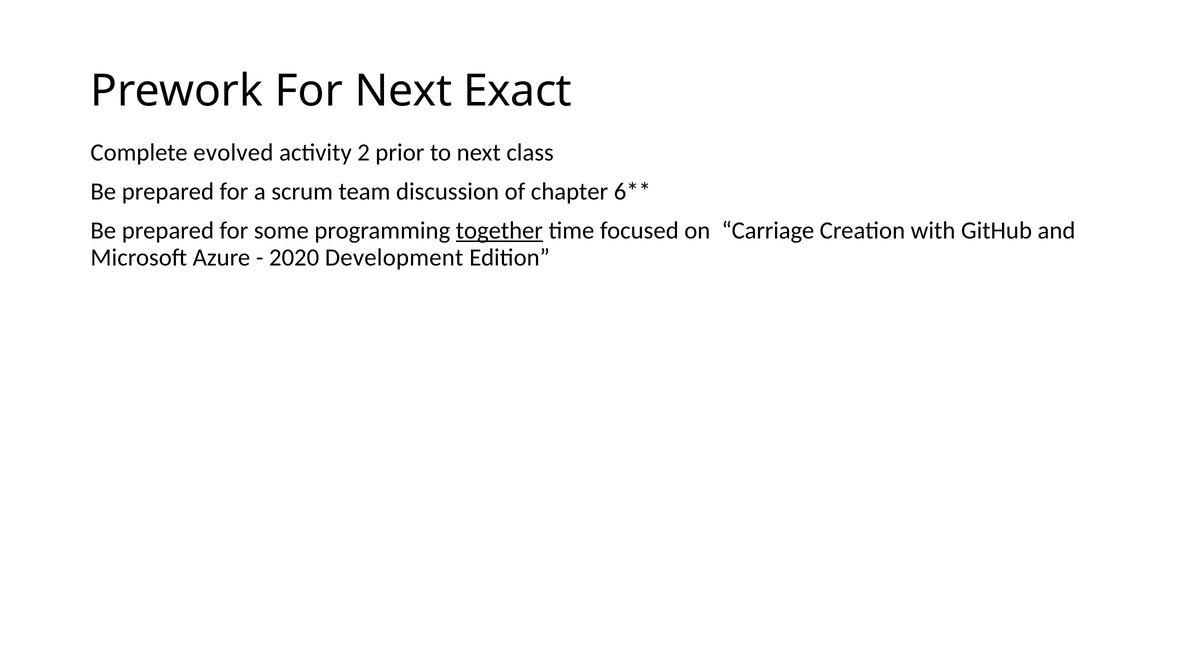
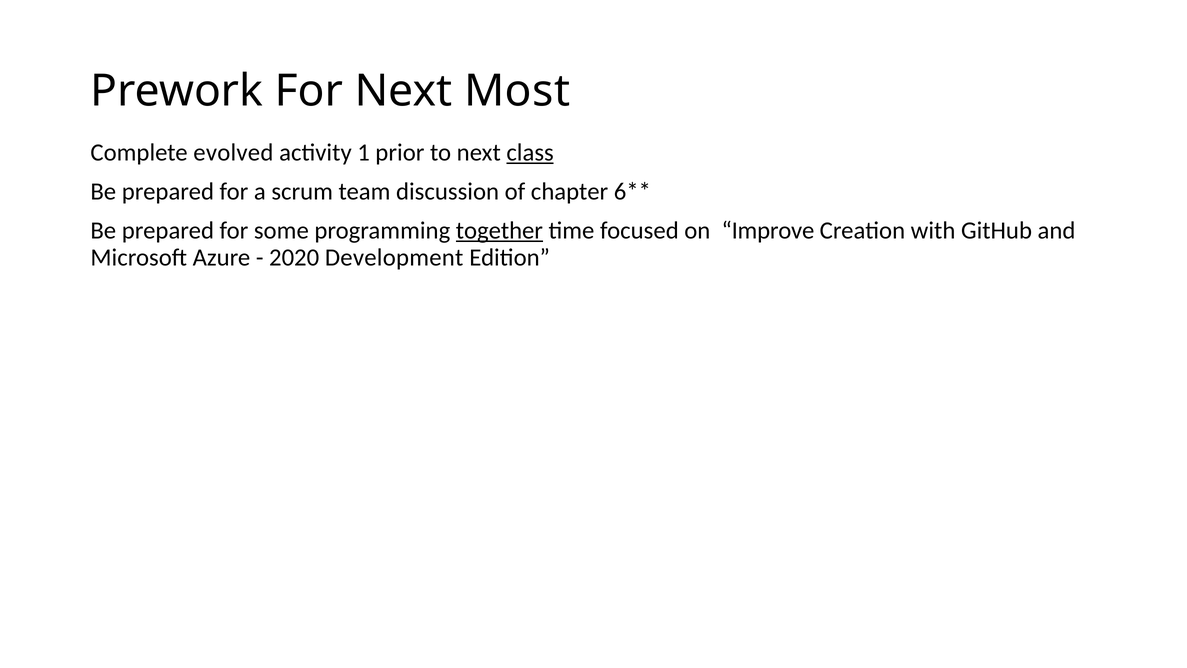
Exact: Exact -> Most
2: 2 -> 1
class underline: none -> present
Carriage: Carriage -> Improve
